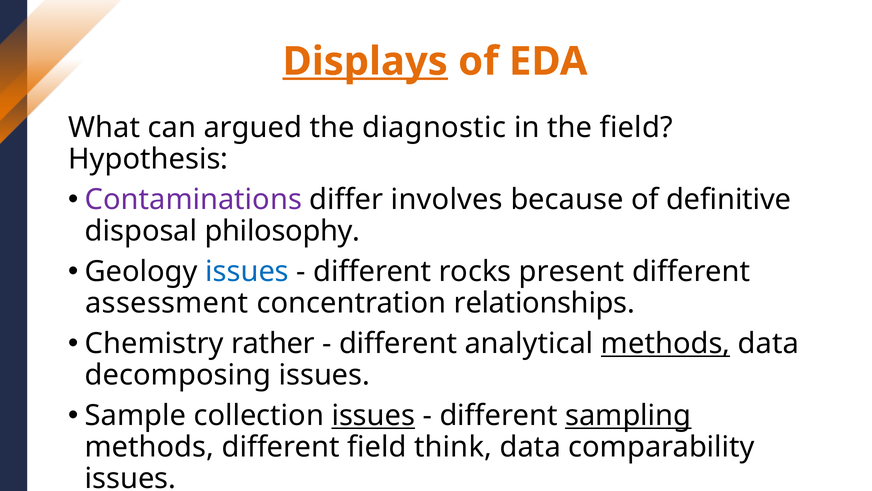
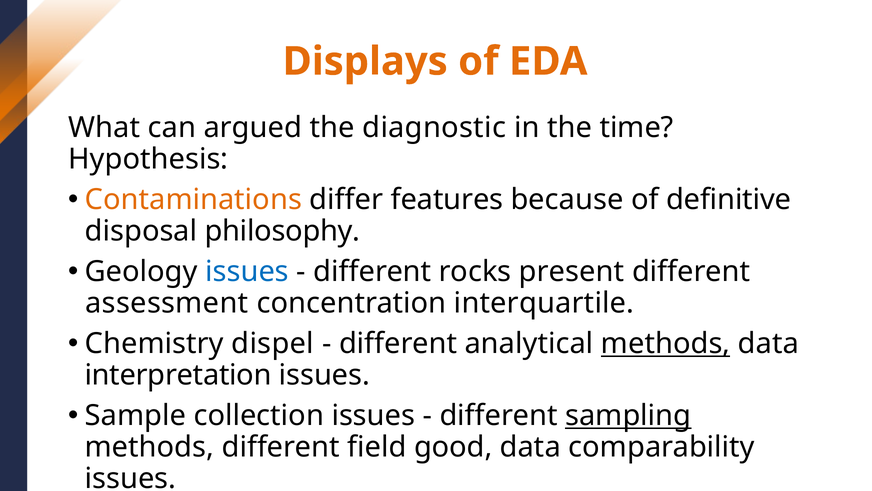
Displays underline: present -> none
the field: field -> time
Contaminations colour: purple -> orange
involves: involves -> features
relationships: relationships -> interquartile
rather: rather -> dispel
decomposing: decomposing -> interpretation
issues at (373, 415) underline: present -> none
think: think -> good
